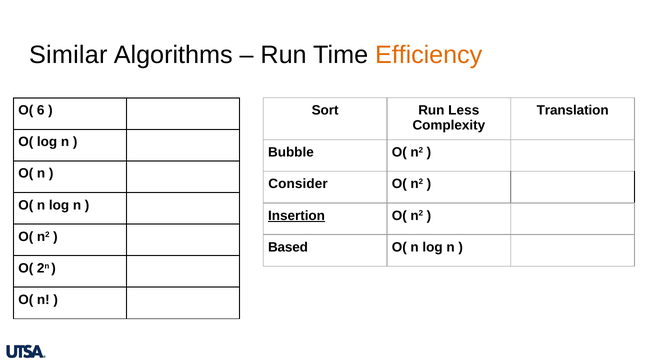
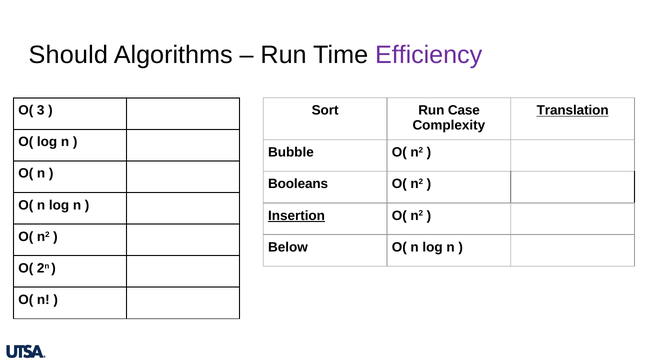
Similar: Similar -> Should
Efficiency colour: orange -> purple
6: 6 -> 3
Less: Less -> Case
Translation underline: none -> present
Consider: Consider -> Booleans
Based: Based -> Below
